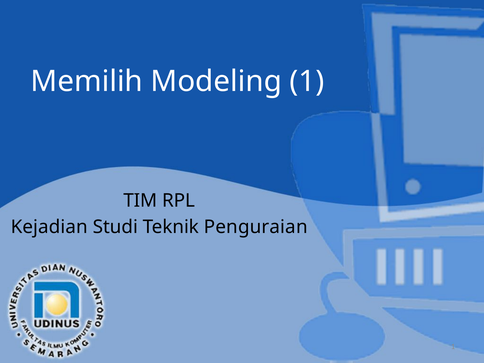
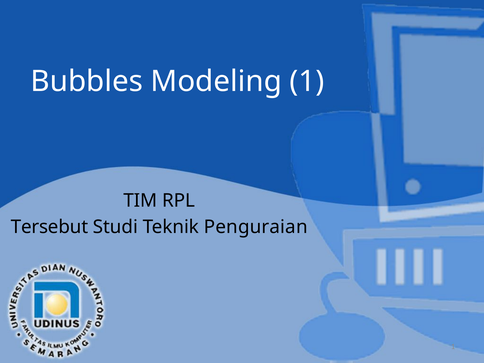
Memilih: Memilih -> Bubbles
Kejadian: Kejadian -> Tersebut
